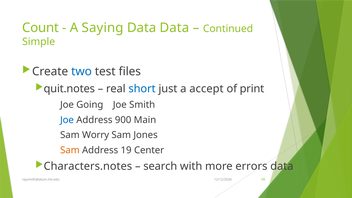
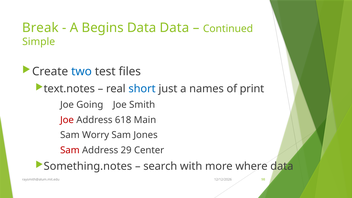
Count: Count -> Break
Saying: Saying -> Begins
quit.notes: quit.notes -> text.notes
accept: accept -> names
Joe at (67, 120) colour: blue -> red
900: 900 -> 618
Sam at (70, 150) colour: orange -> red
19: 19 -> 29
Characters.notes: Characters.notes -> Something.notes
errors: errors -> where
